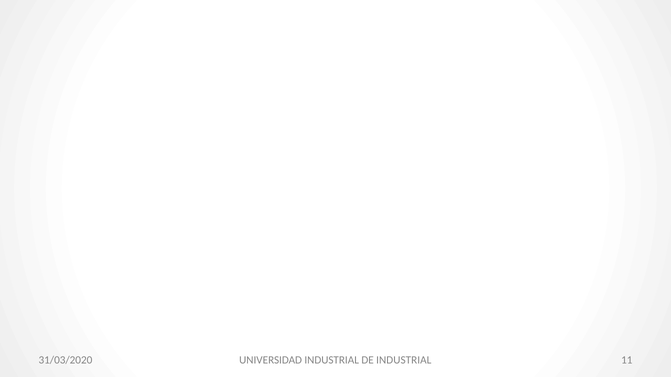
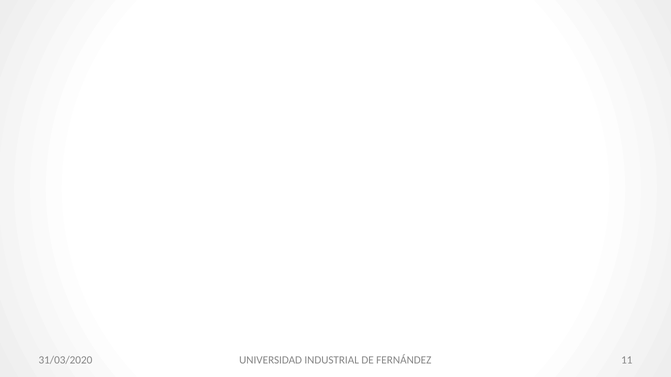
DE INDUSTRIAL: INDUSTRIAL -> FERNÁNDEZ
